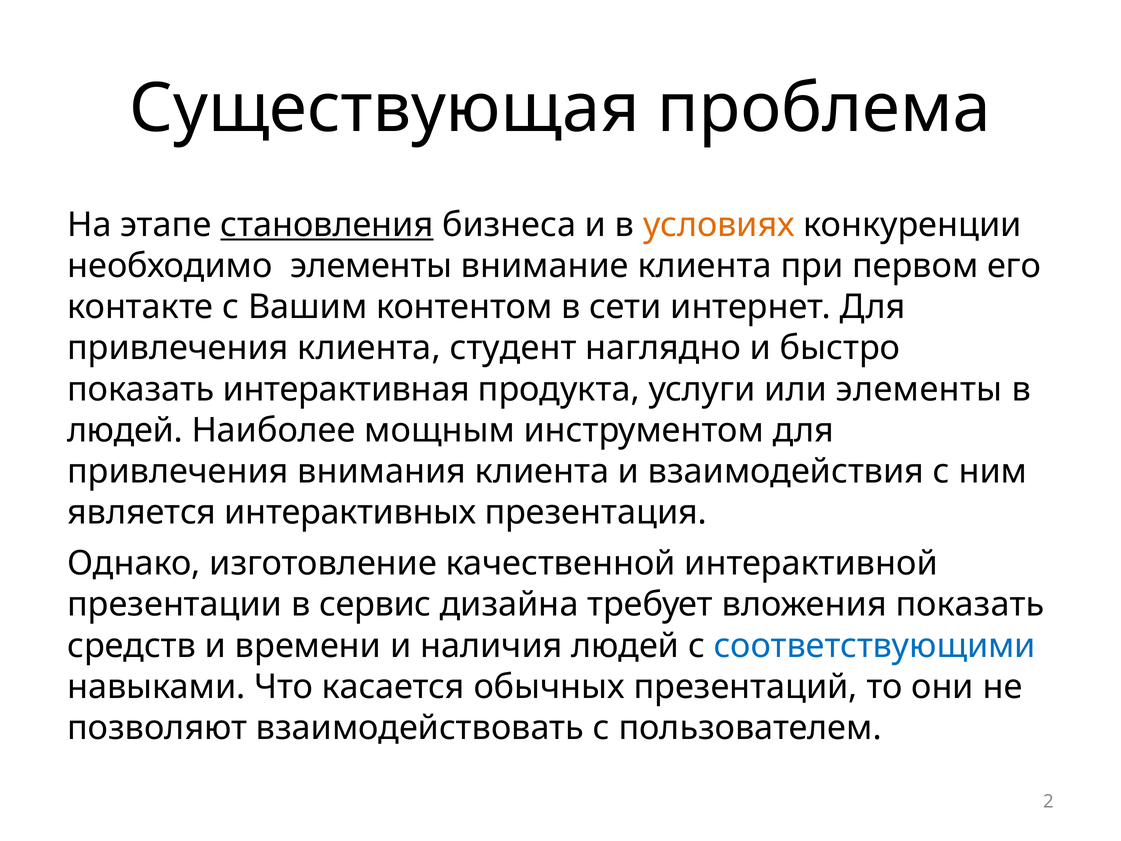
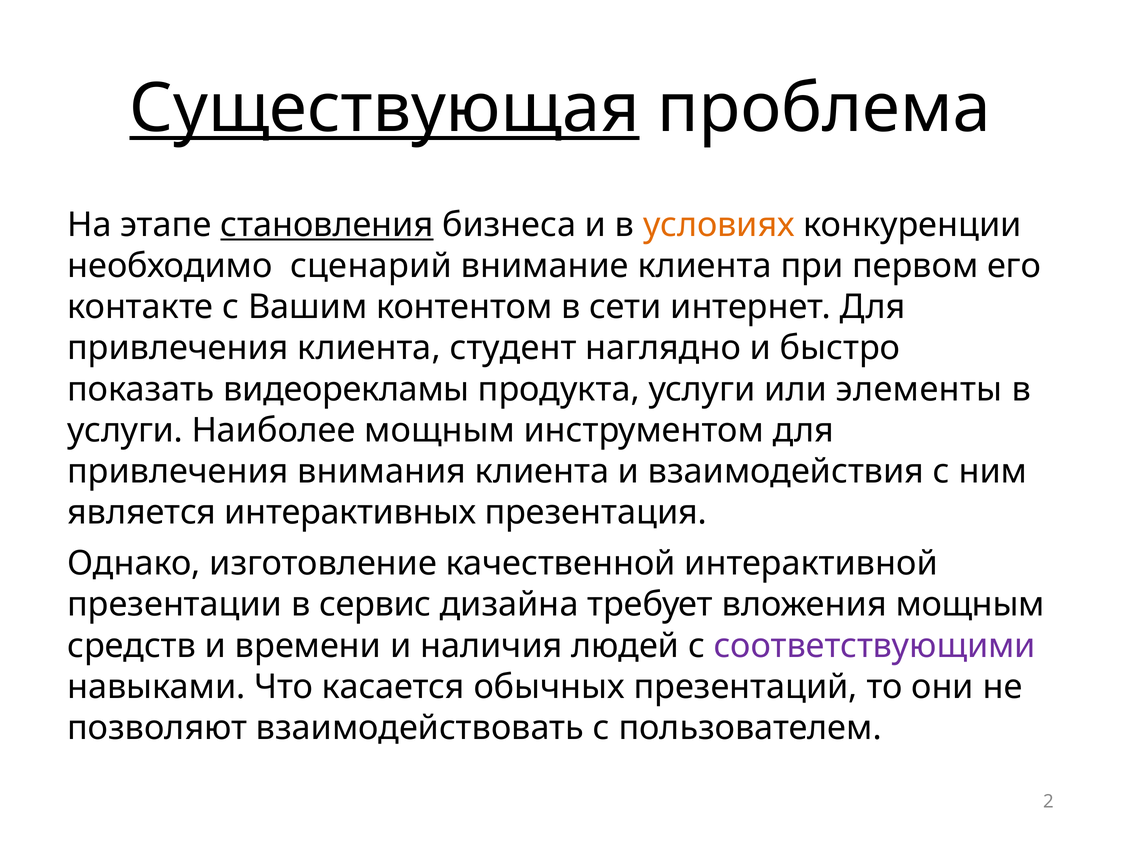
Существующая underline: none -> present
необходимо элементы: элементы -> сценарий
интерактивная: интерактивная -> видеорекламы
людей at (125, 430): людей -> услуги
вложения показать: показать -> мощным
соответствующими colour: blue -> purple
